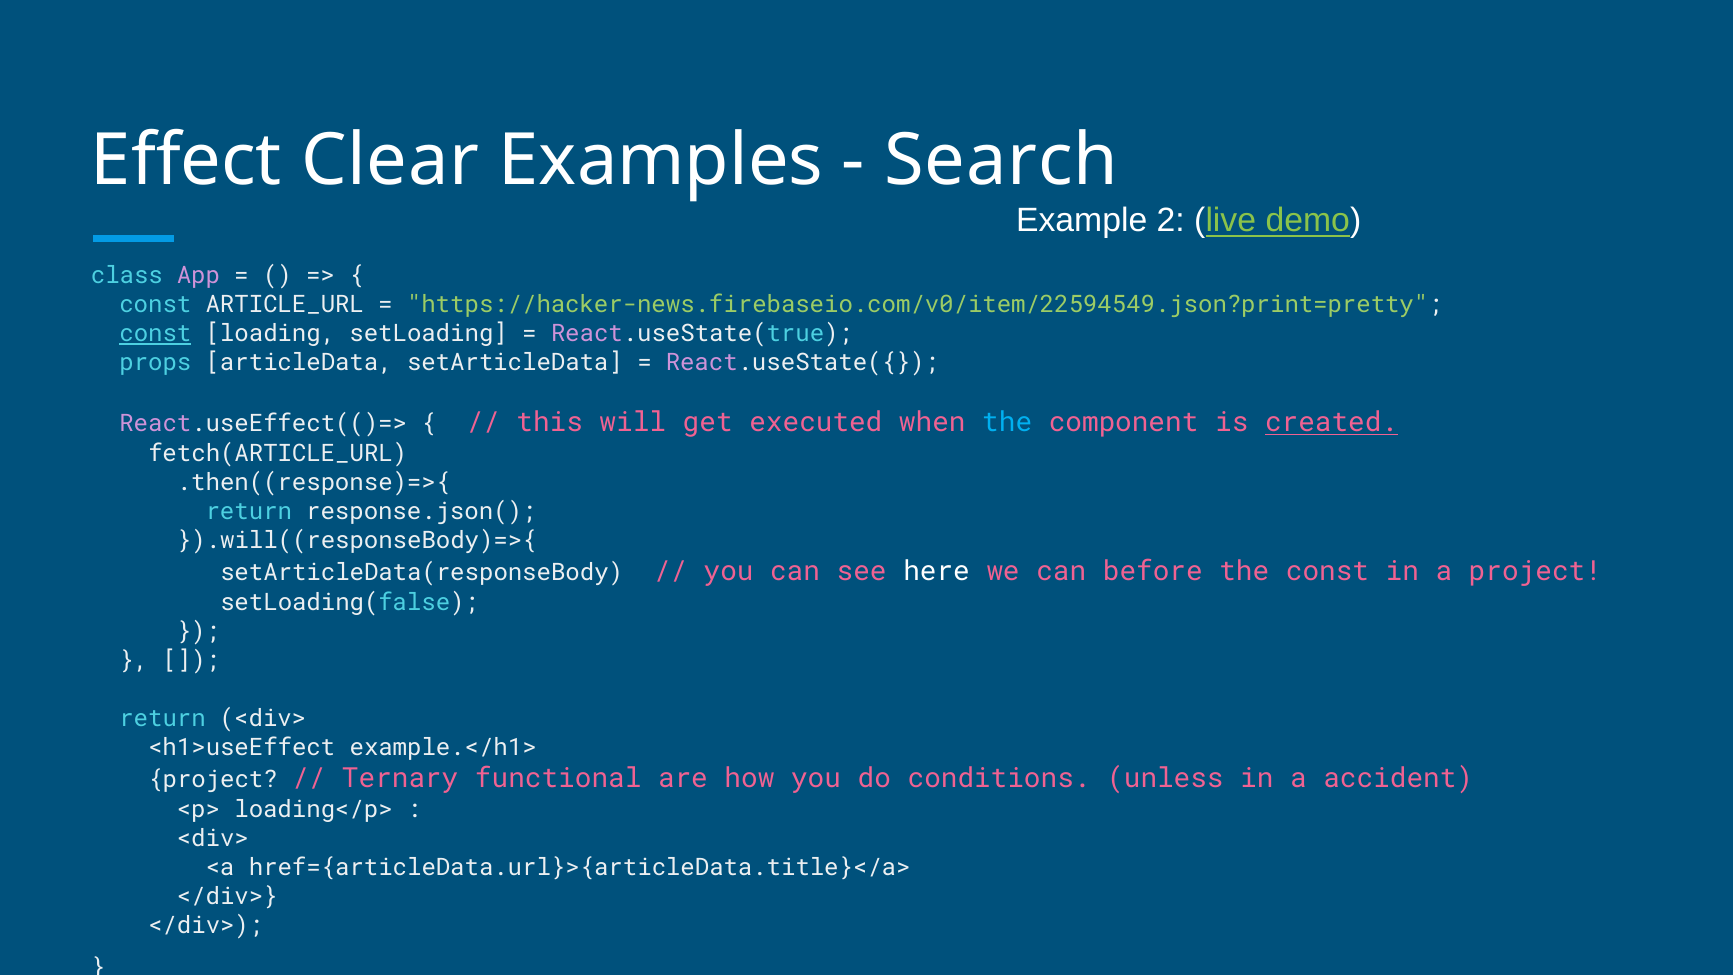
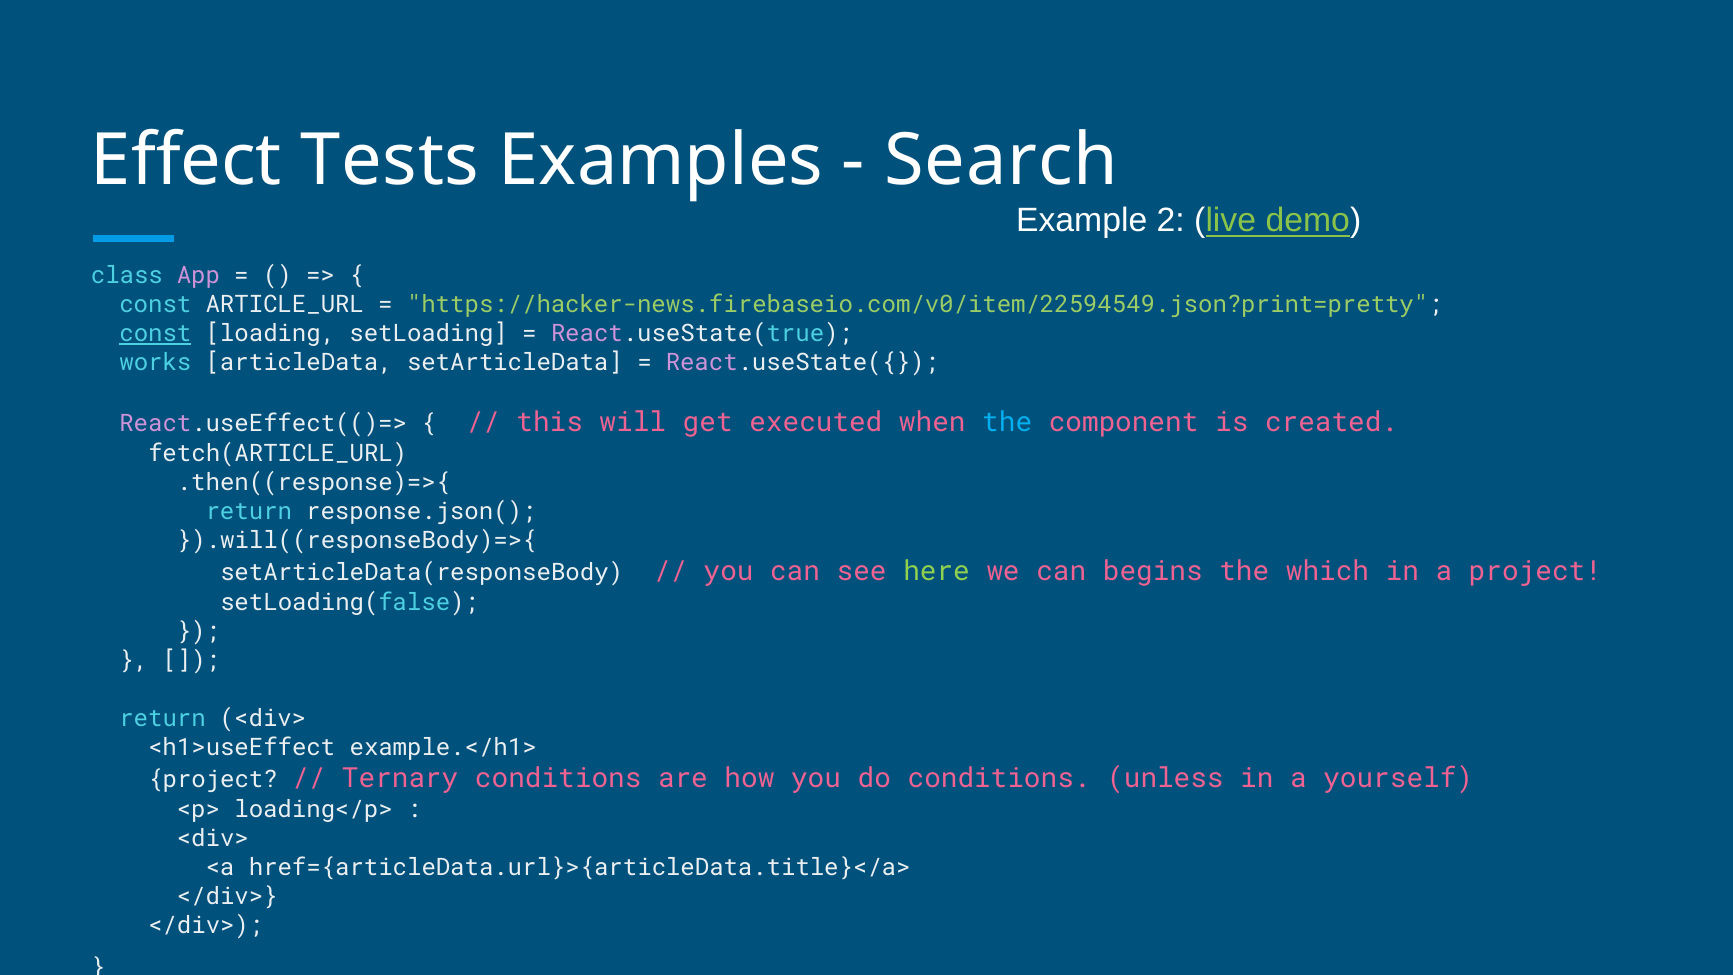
Clear: Clear -> Tests
props: props -> works
created underline: present -> none
here colour: white -> light green
before: before -> begins
the const: const -> which
Ternary functional: functional -> conditions
accident: accident -> yourself
